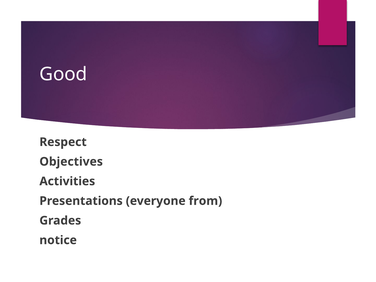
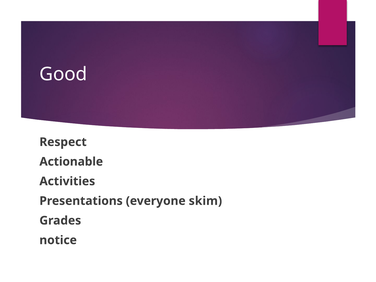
Objectives: Objectives -> Actionable
from: from -> skim
